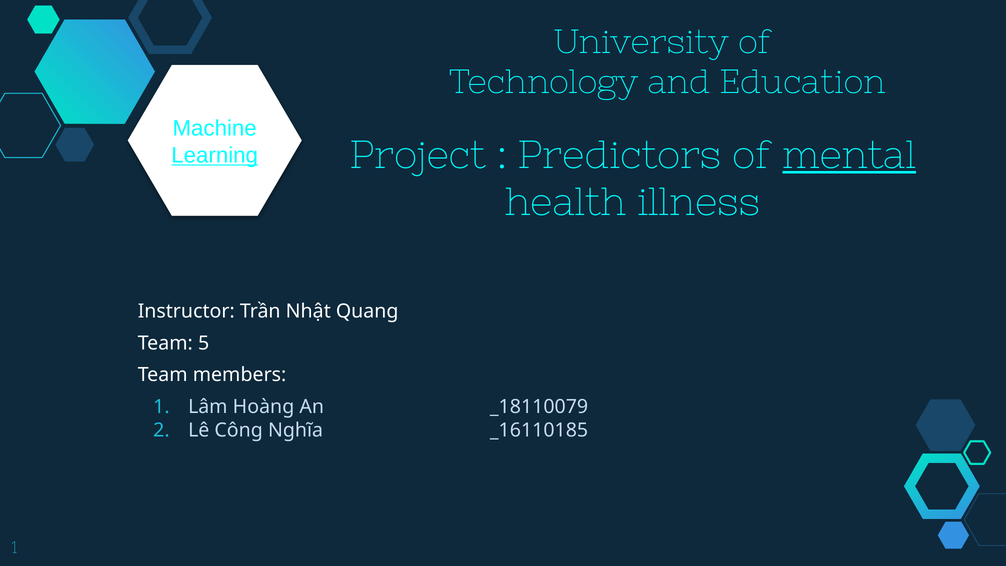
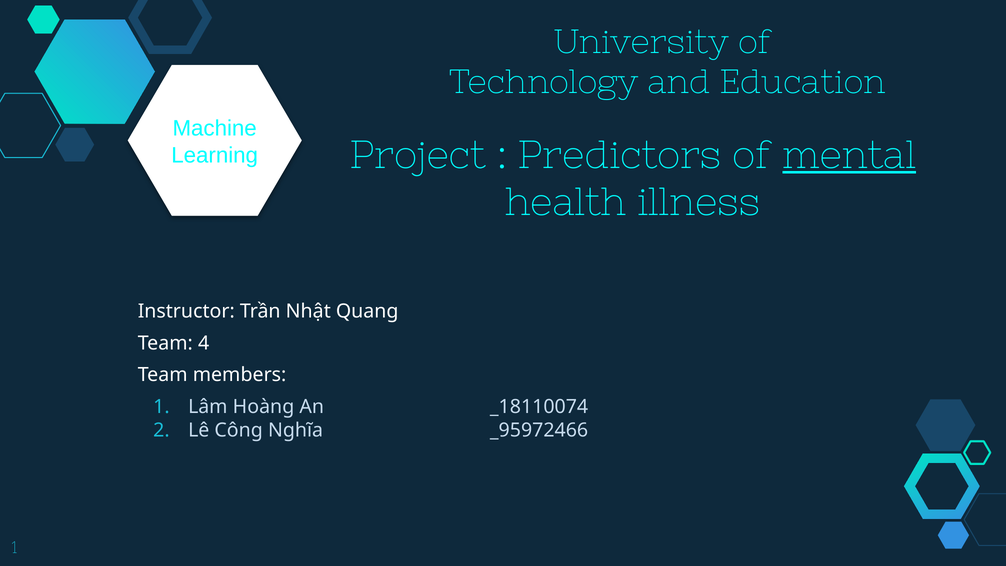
Learning underline: present -> none
5: 5 -> 4
_18110079: _18110079 -> _18110074
_16110185: _16110185 -> _95972466
